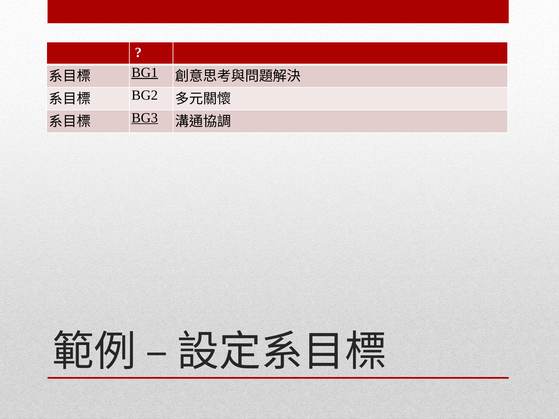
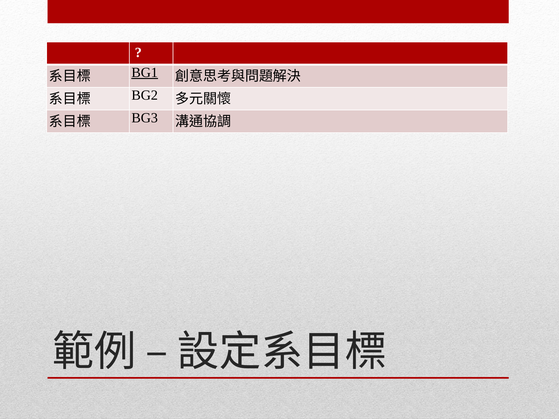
BG3 underline: present -> none
